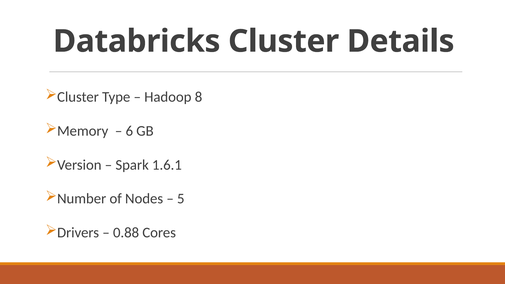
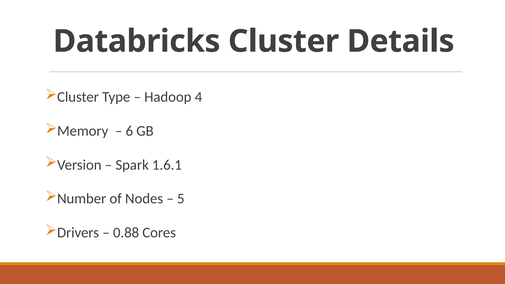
8: 8 -> 4
